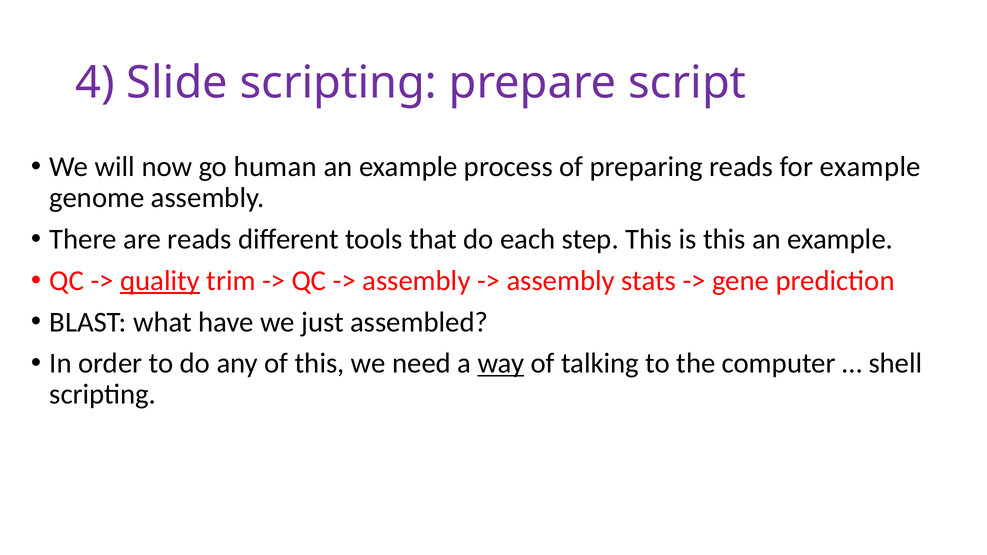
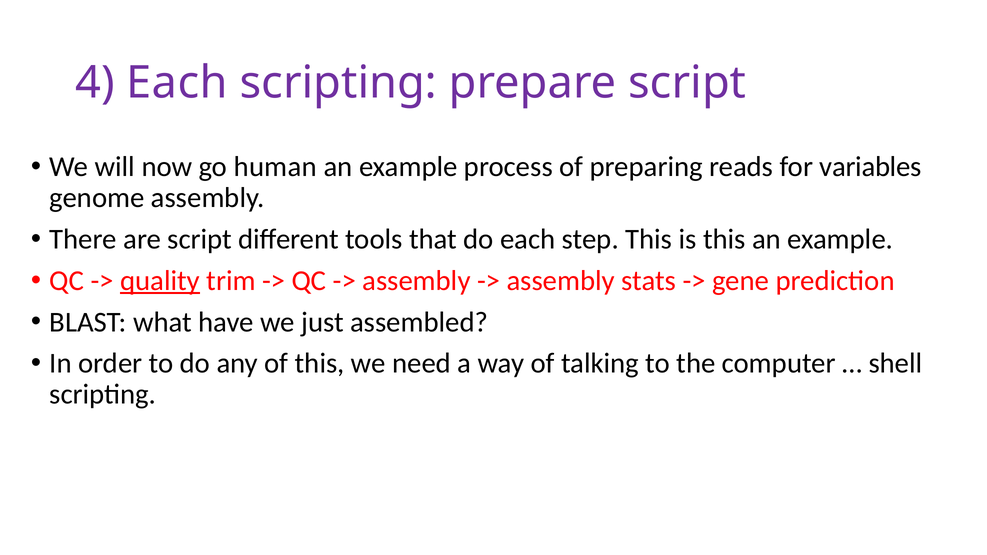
4 Slide: Slide -> Each
for example: example -> variables
are reads: reads -> script
way underline: present -> none
